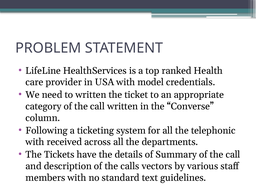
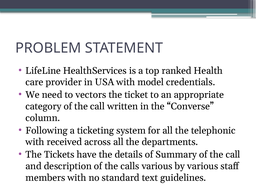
to written: written -> vectors
calls vectors: vectors -> various
